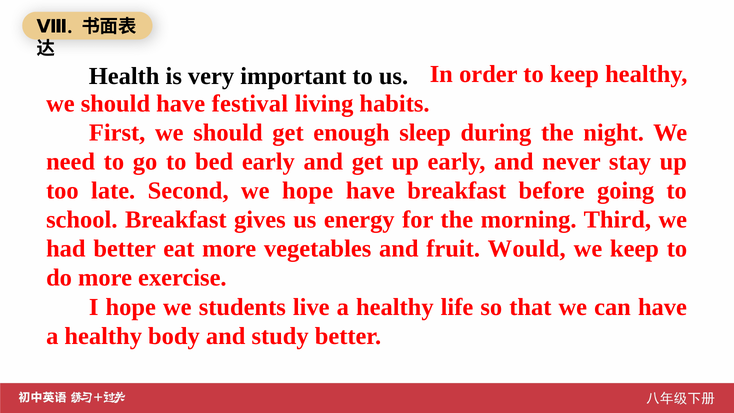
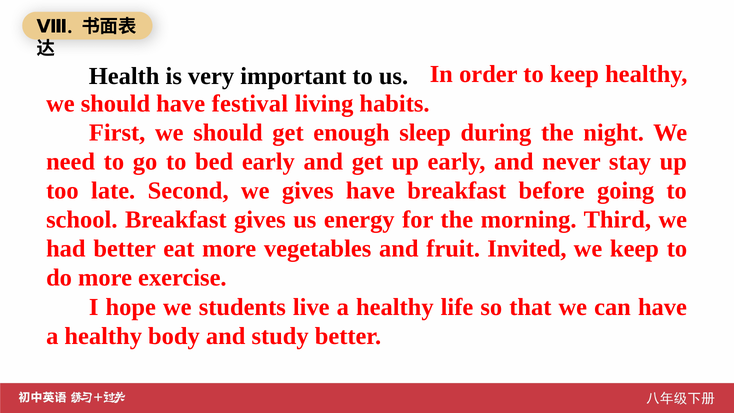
we hope: hope -> gives
Would: Would -> Invited
